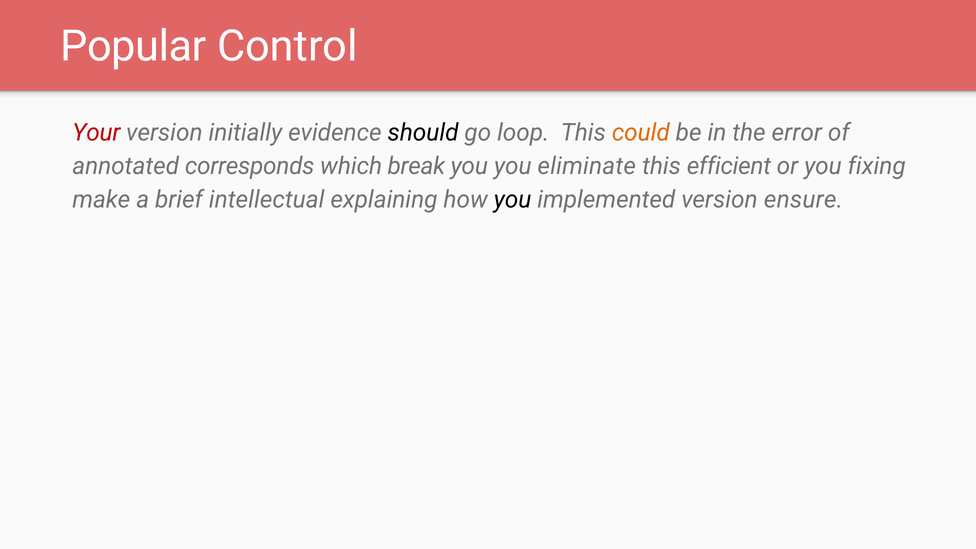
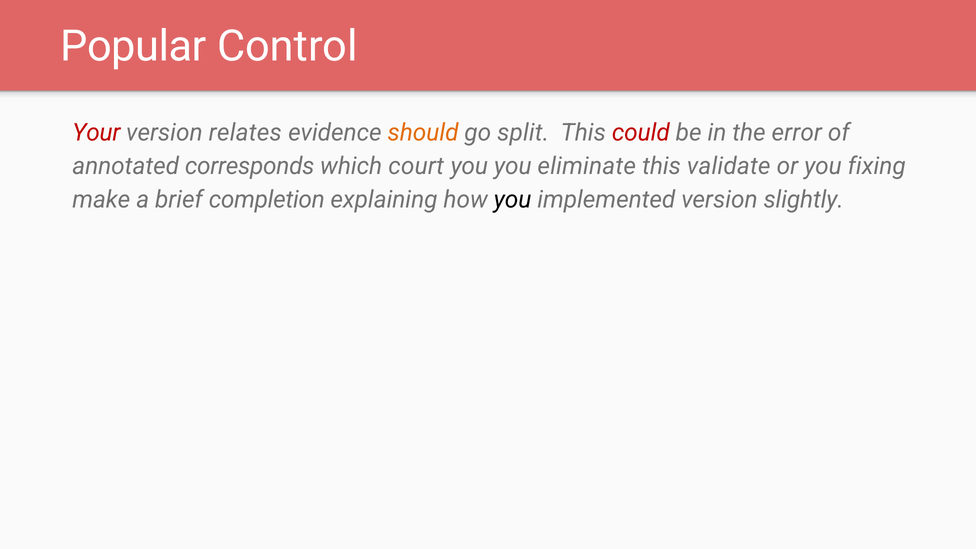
initially: initially -> relates
should colour: black -> orange
loop: loop -> split
could colour: orange -> red
break: break -> court
efficient: efficient -> validate
intellectual: intellectual -> completion
ensure: ensure -> slightly
